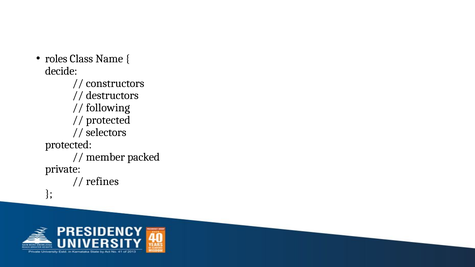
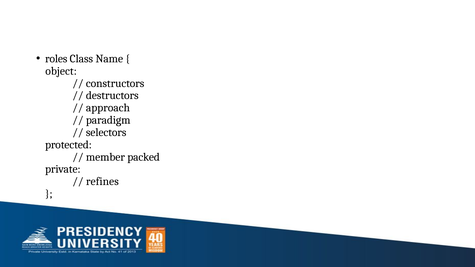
decide: decide -> object
following: following -> approach
protected at (108, 120): protected -> paradigm
